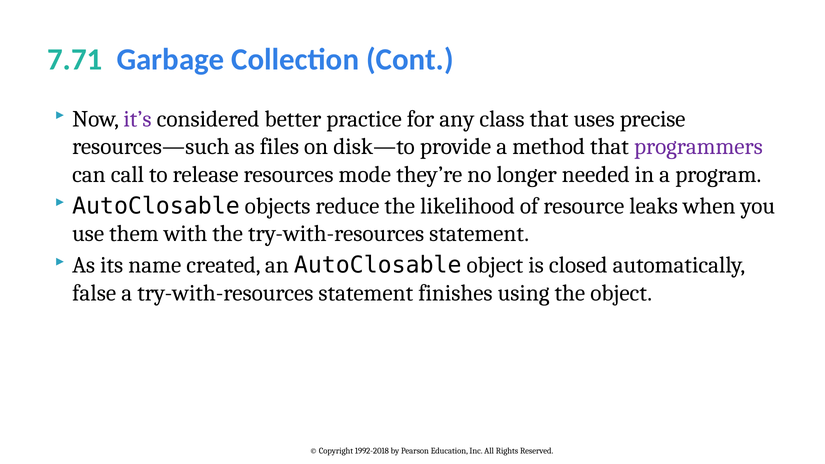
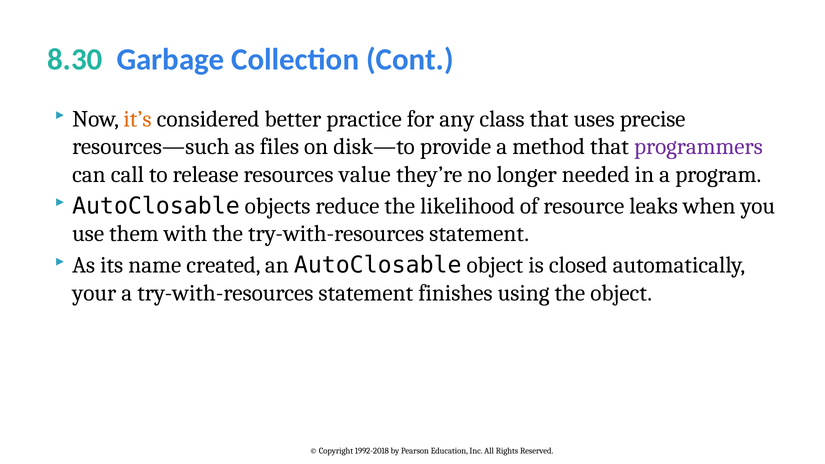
7.71: 7.71 -> 8.30
it’s colour: purple -> orange
mode: mode -> value
false: false -> your
